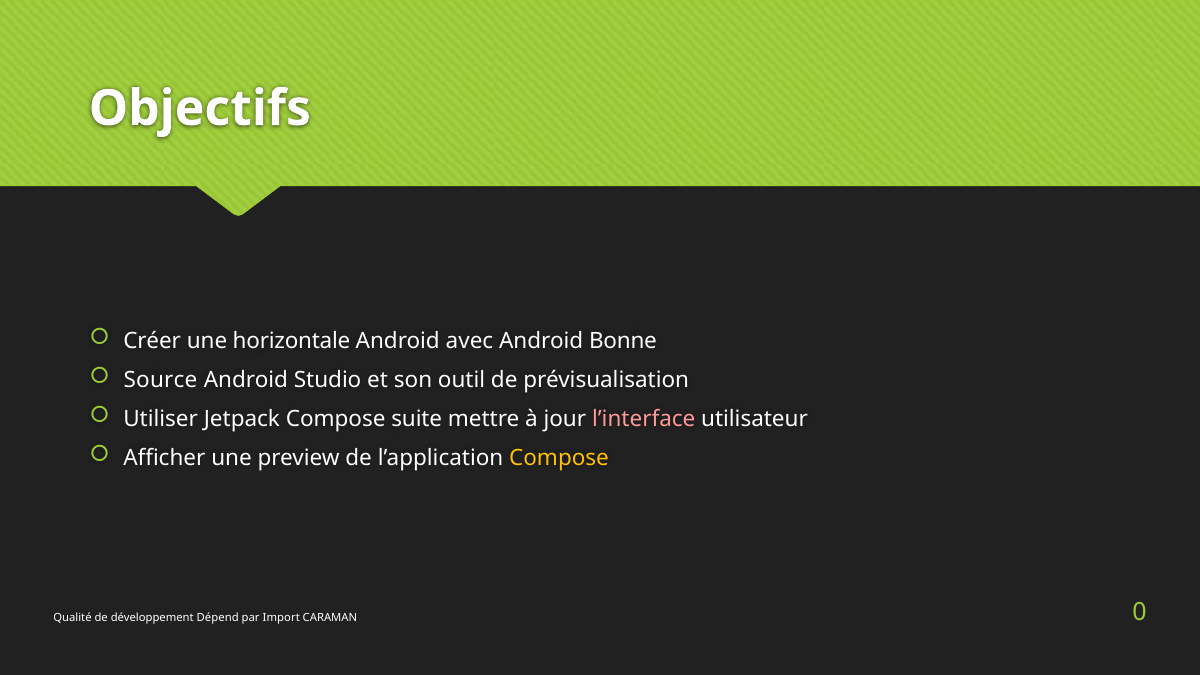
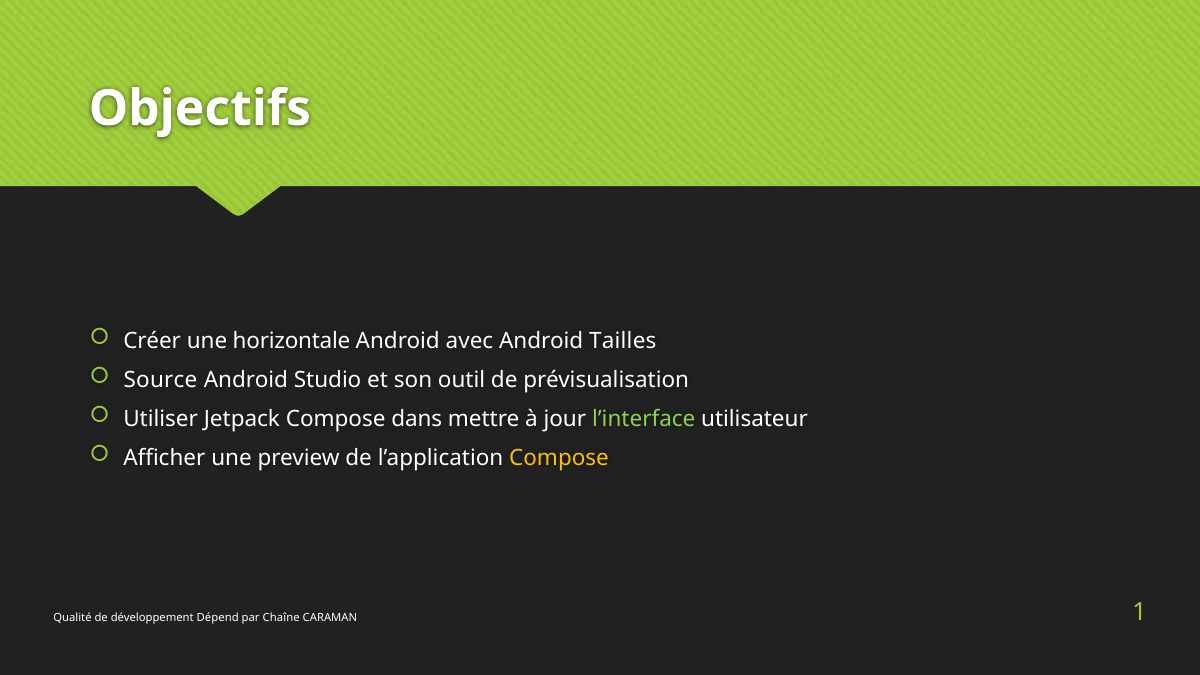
Bonne: Bonne -> Tailles
suite: suite -> dans
l’interface colour: pink -> light green
Import: Import -> Chaîne
0: 0 -> 1
